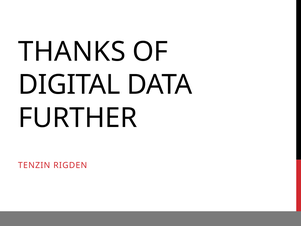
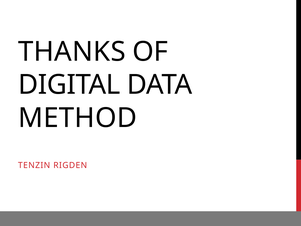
FURTHER: FURTHER -> METHOD
